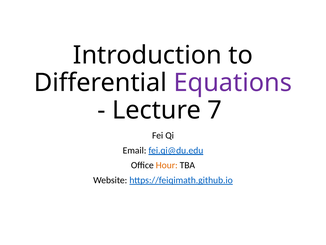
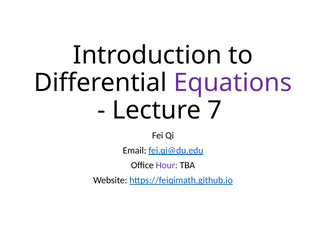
Hour colour: orange -> purple
